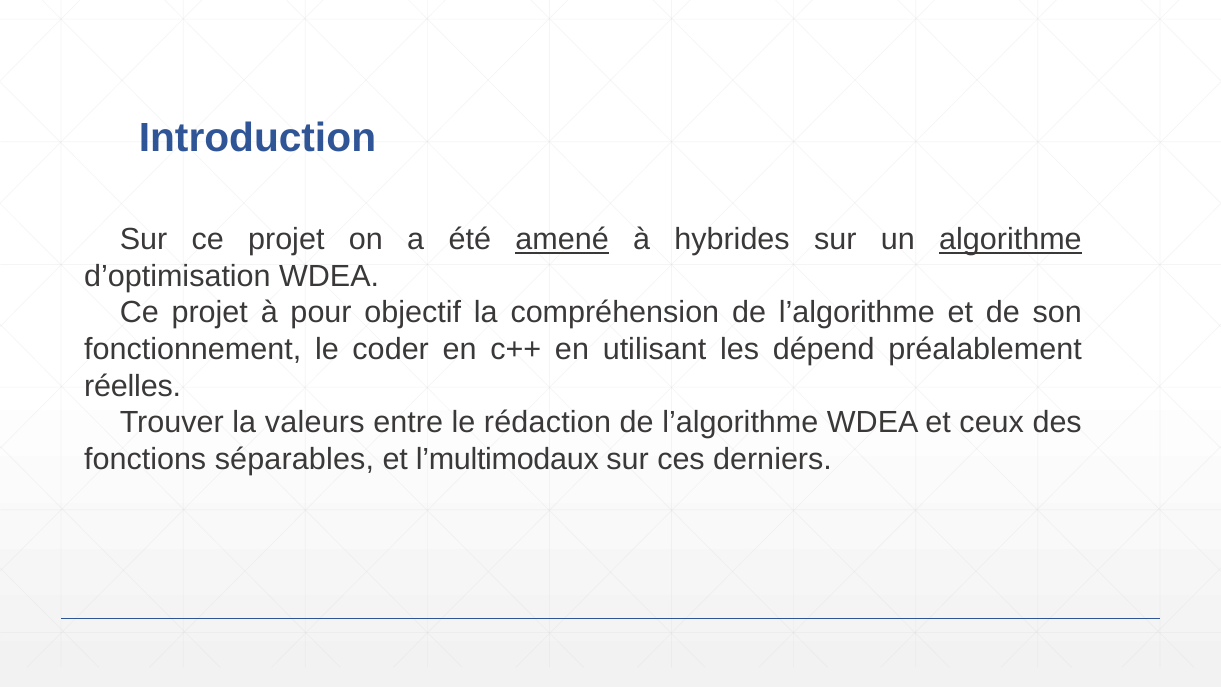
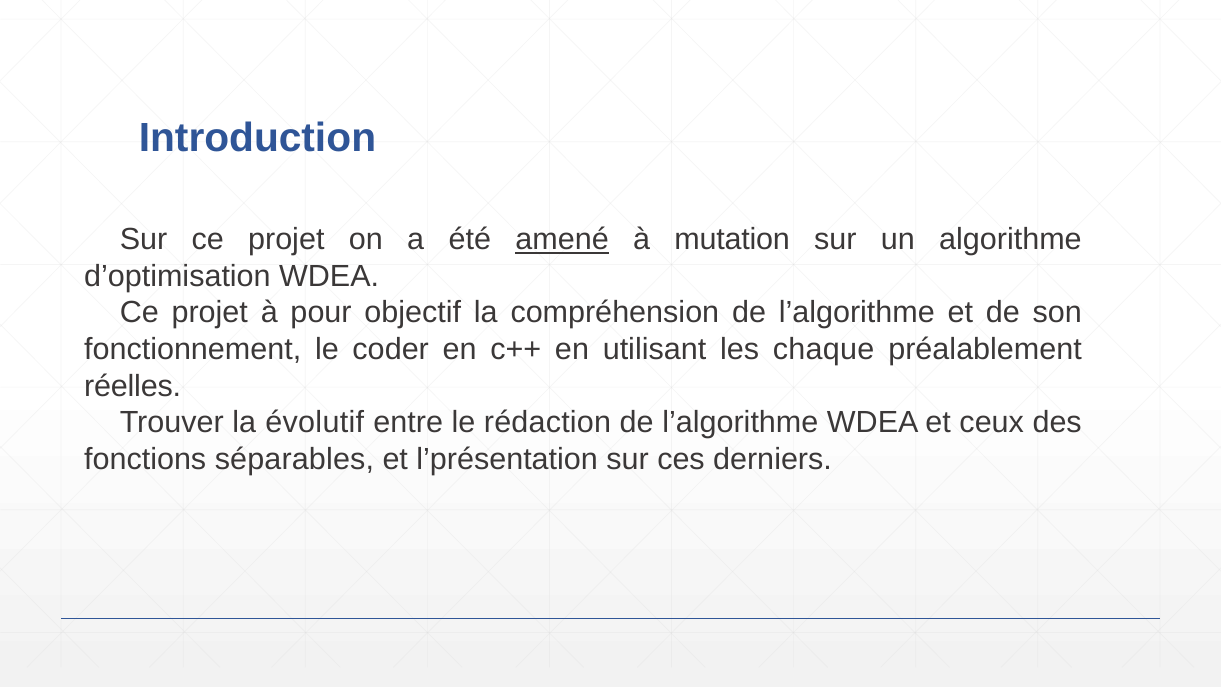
hybrides: hybrides -> mutation
algorithme underline: present -> none
dépend: dépend -> chaque
valeurs: valeurs -> évolutif
l’multimodaux: l’multimodaux -> l’présentation
